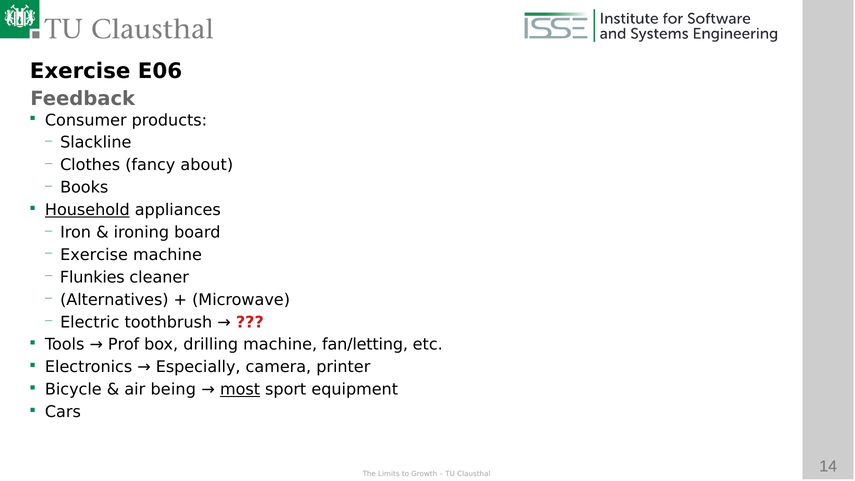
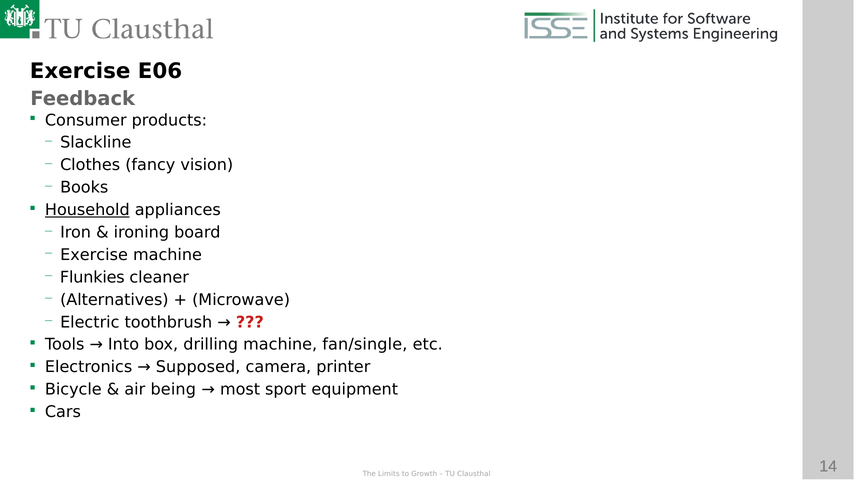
about: about -> vision
Prof: Prof -> Into
fan/letting: fan/letting -> fan/single
Especially: Especially -> Supposed
most underline: present -> none
